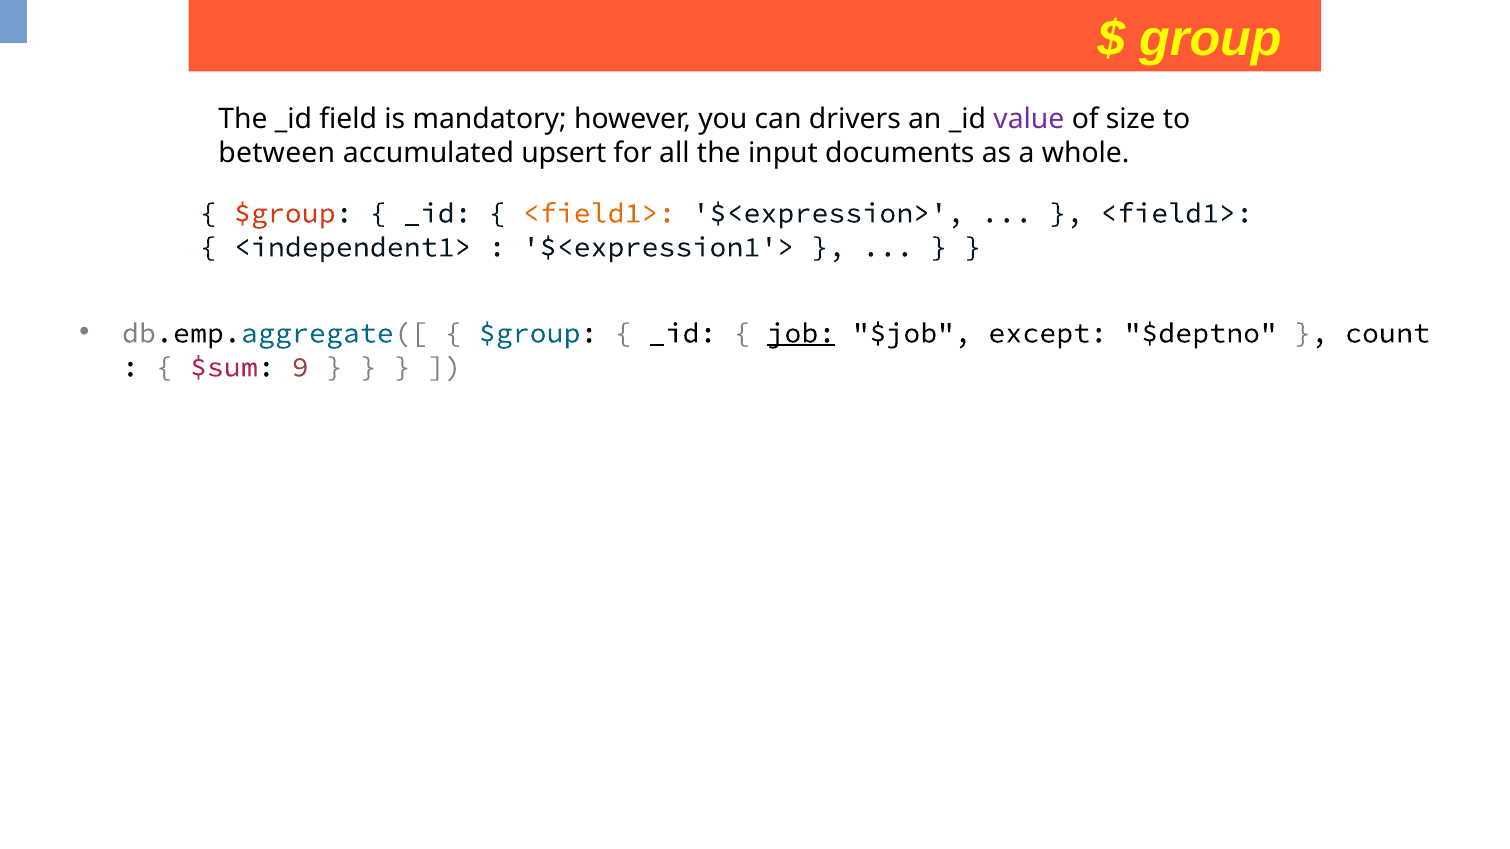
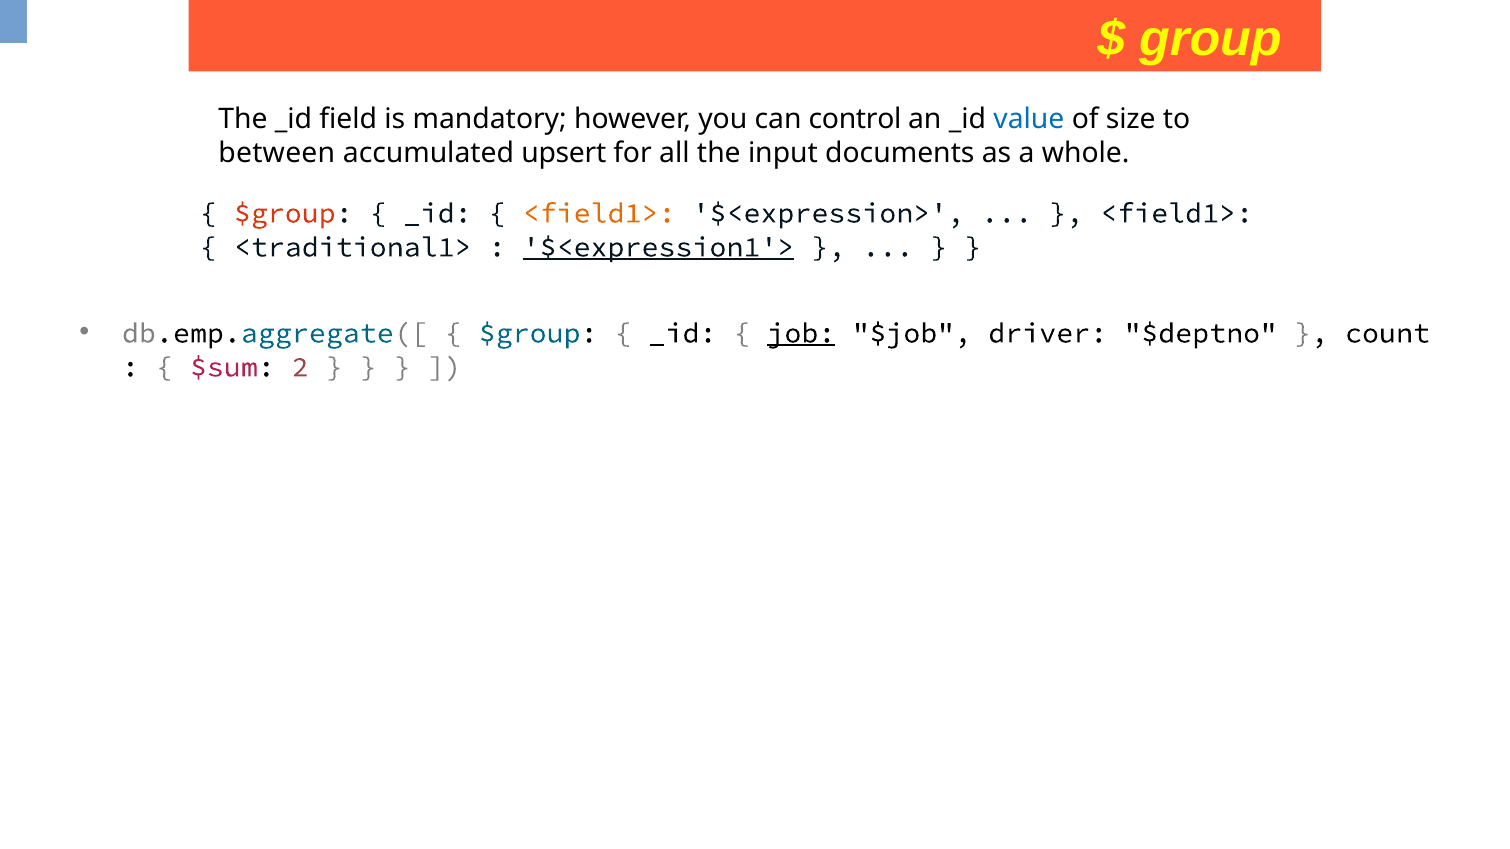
drivers: drivers -> control
value colour: purple -> blue
<independent1>: <independent1> -> <traditional1>
$<expression1'> underline: none -> present
except: except -> driver
9: 9 -> 2
